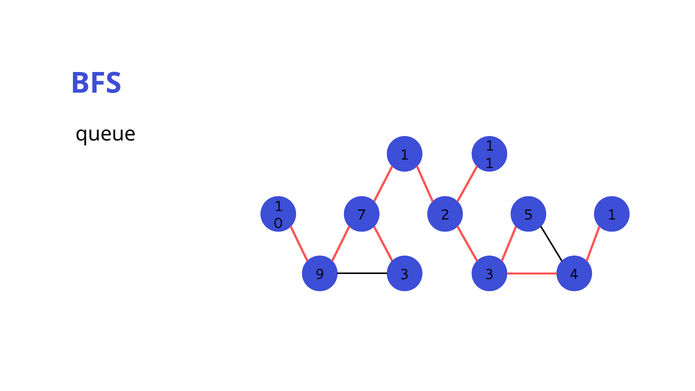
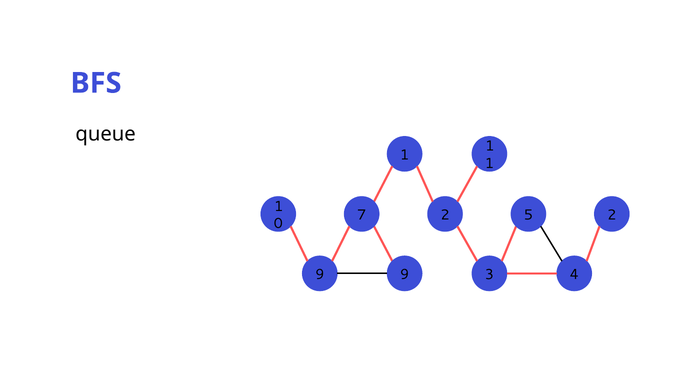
5 1: 1 -> 2
9 3: 3 -> 9
